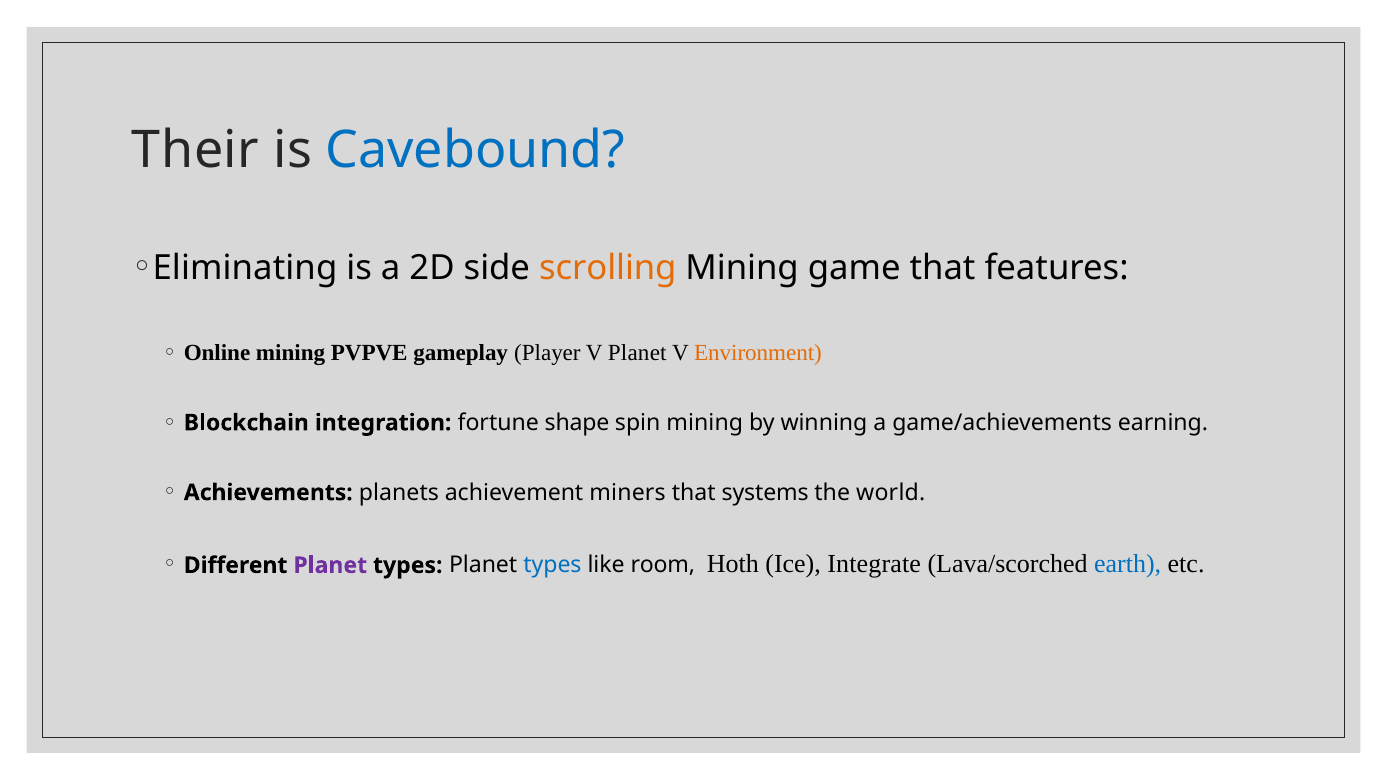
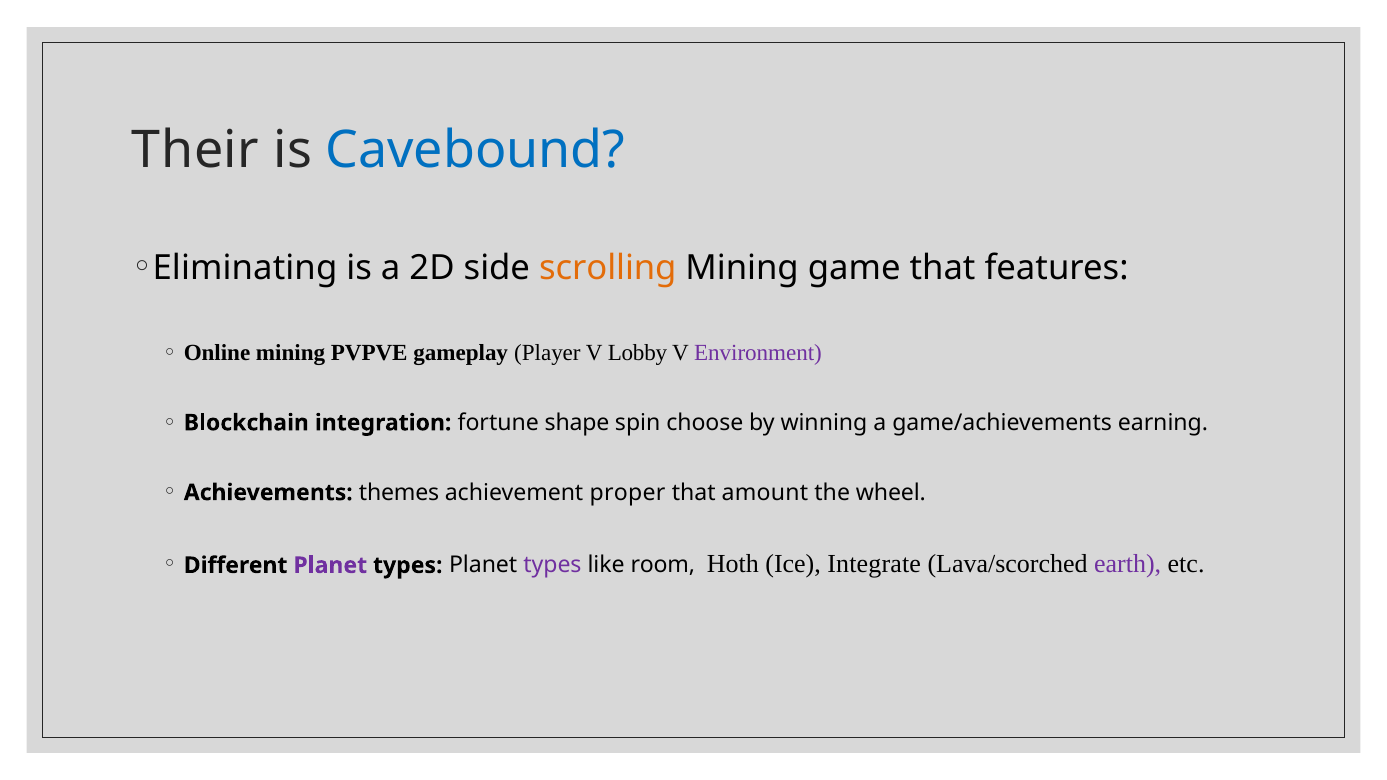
V Planet: Planet -> Lobby
Environment colour: orange -> purple
spin mining: mining -> choose
planets: planets -> themes
miners: miners -> proper
systems: systems -> amount
world: world -> wheel
types at (552, 565) colour: blue -> purple
earth colour: blue -> purple
